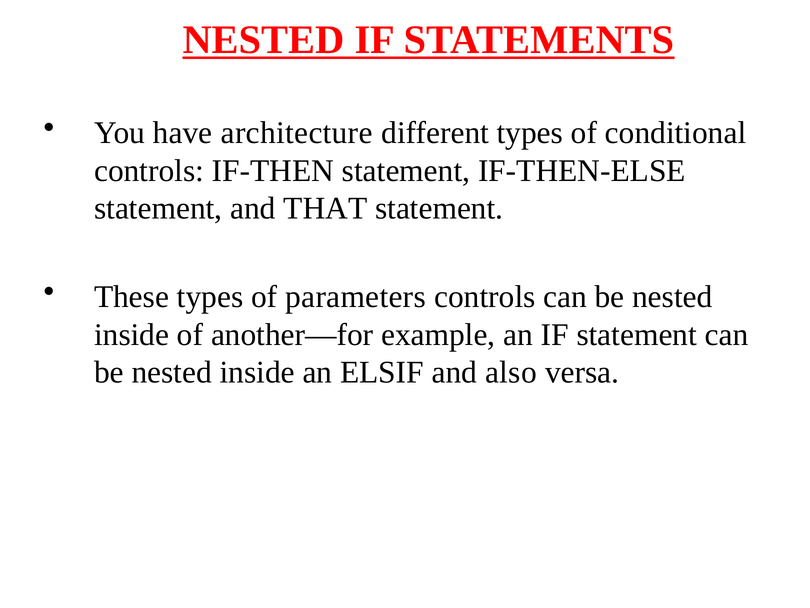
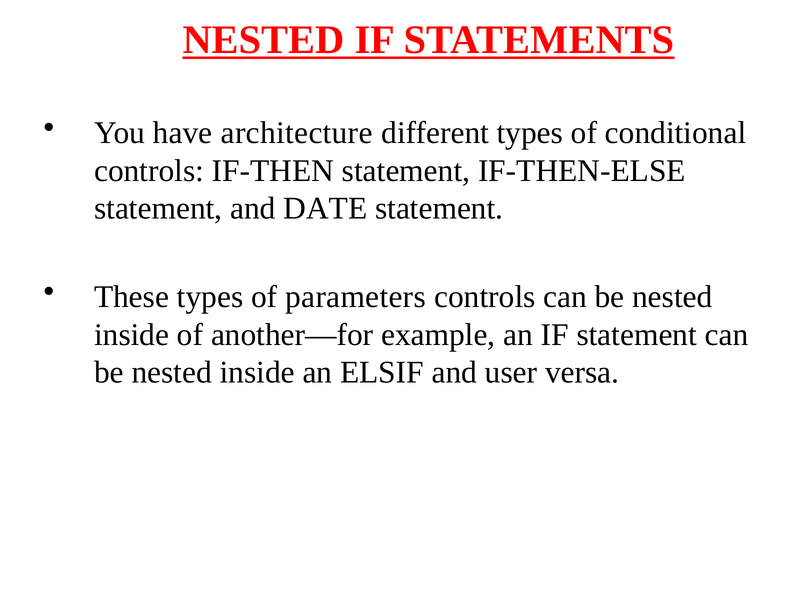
THAT: THAT -> DATE
also: also -> user
